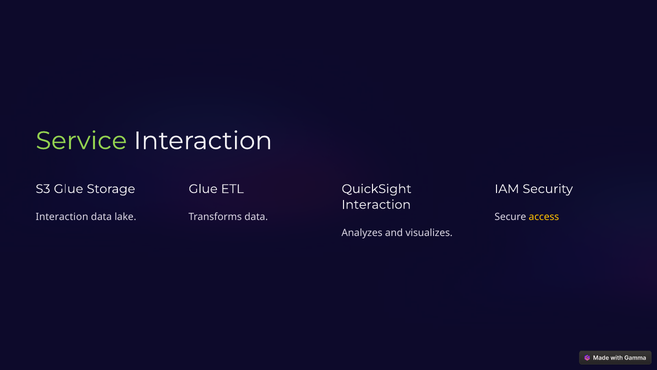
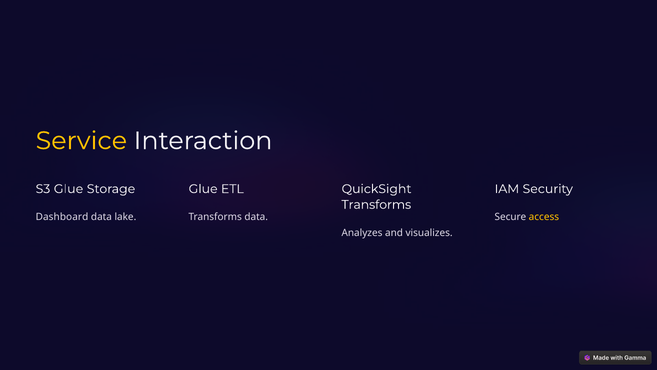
Service colour: light green -> yellow
Interaction at (376, 204): Interaction -> Transforms
Interaction at (62, 217): Interaction -> Dashboard
